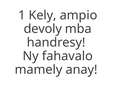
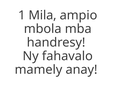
Kely: Kely -> Mila
devoly: devoly -> mbola
